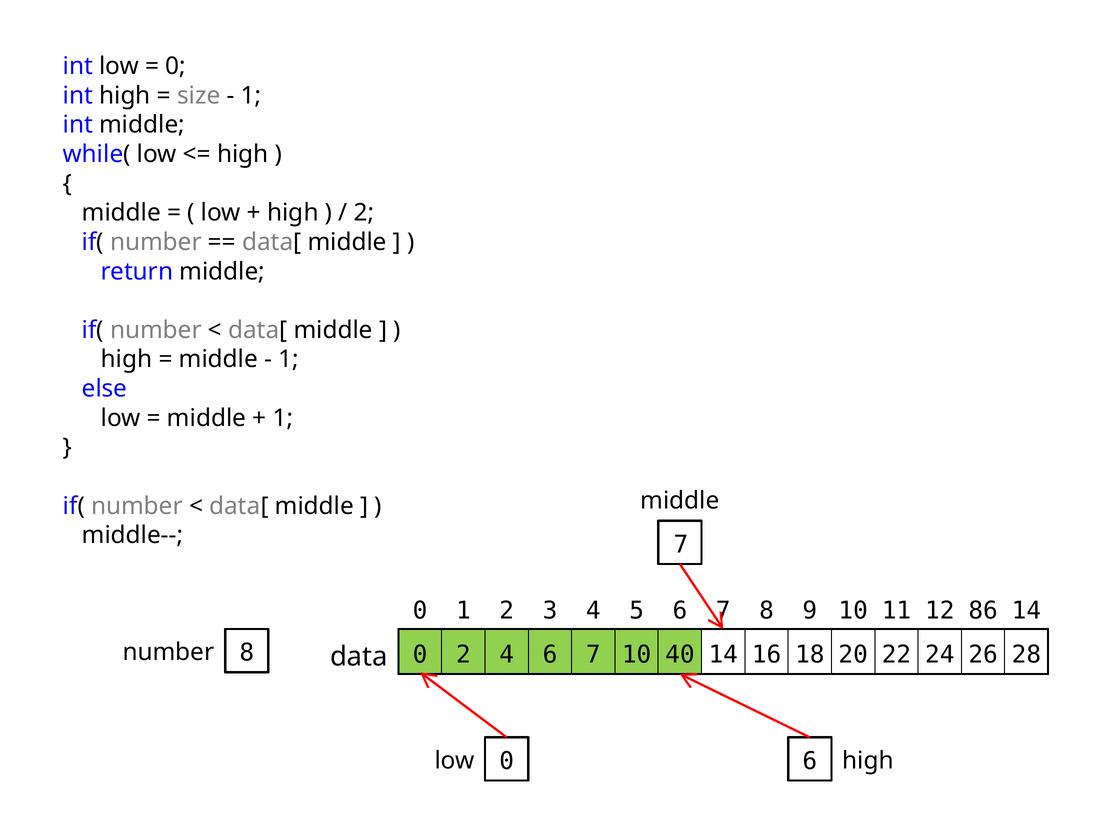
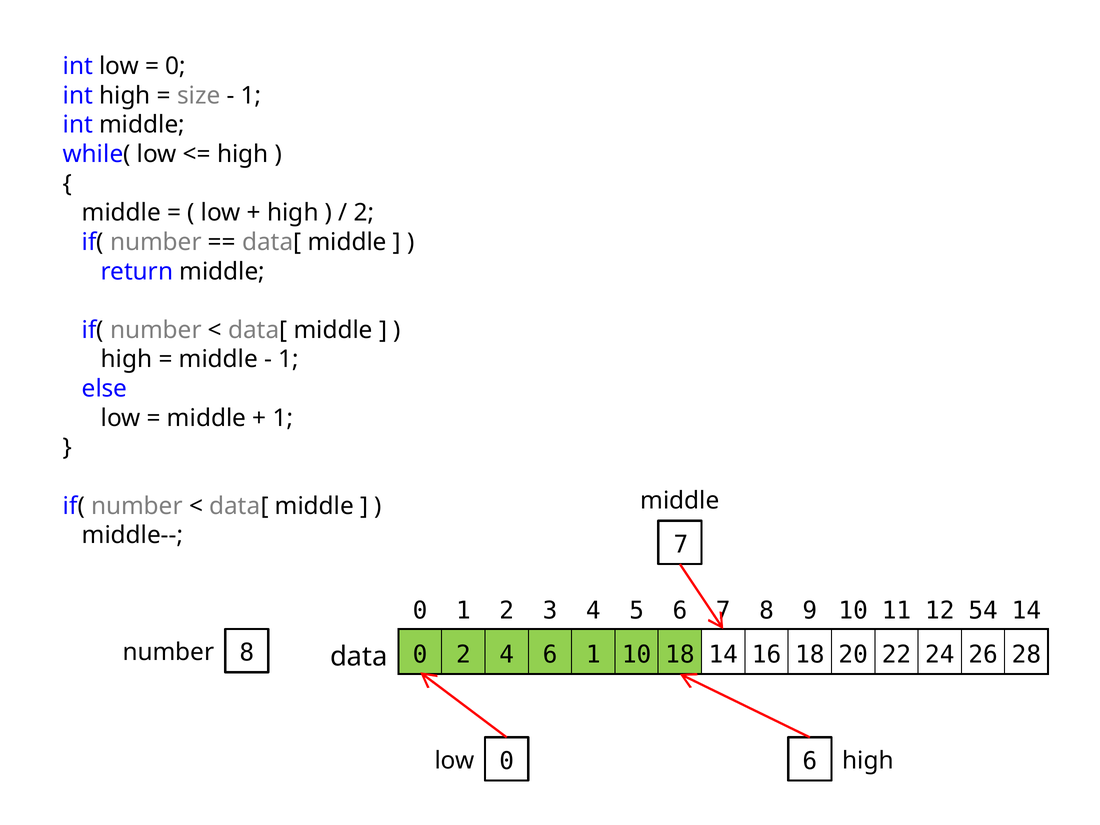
86: 86 -> 54
4 6 7: 7 -> 1
10 40: 40 -> 18
